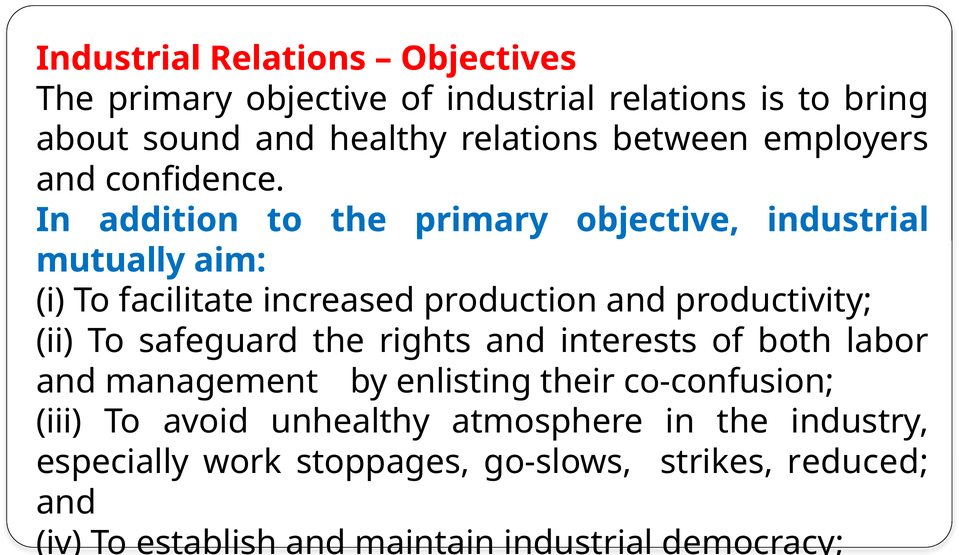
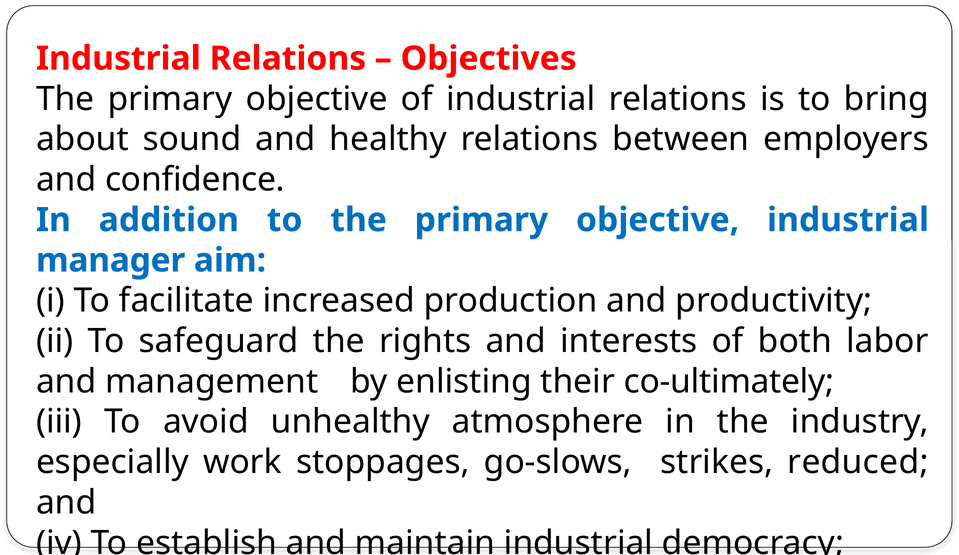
mutually at (111, 260): mutually -> manager
co-confusion: co-confusion -> co-ultimately
